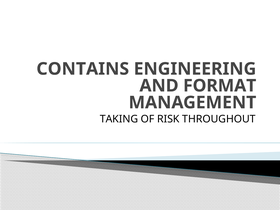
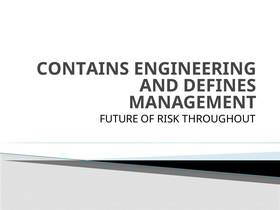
FORMAT: FORMAT -> DEFINES
TAKING: TAKING -> FUTURE
